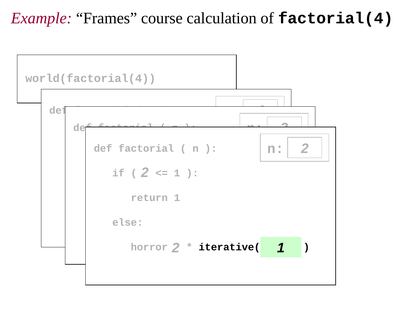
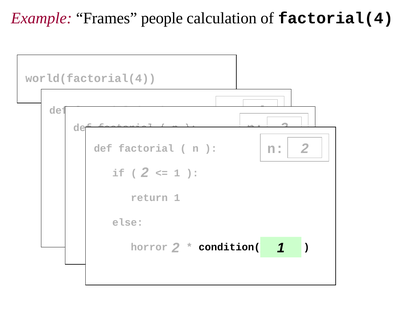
course: course -> people
iterative(: iterative( -> condition(
